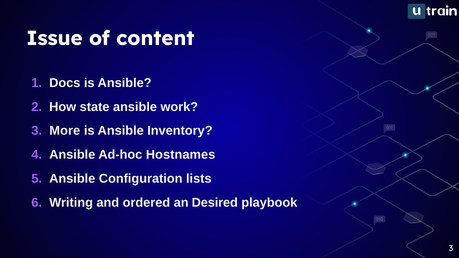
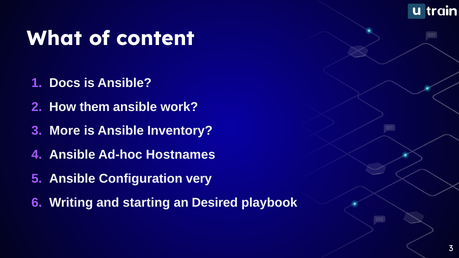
Issue: Issue -> What
state: state -> them
lists: lists -> very
ordered: ordered -> starting
